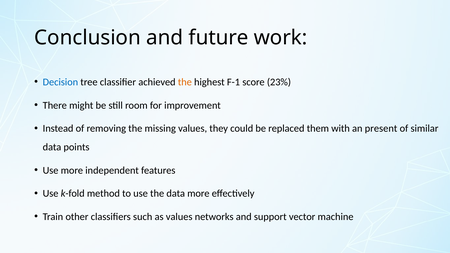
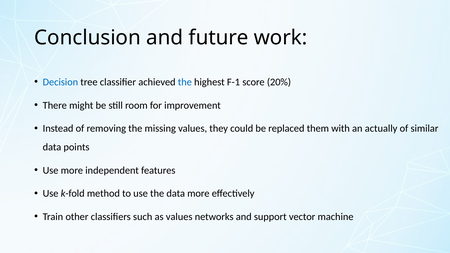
the at (185, 82) colour: orange -> blue
23%: 23% -> 20%
present: present -> actually
